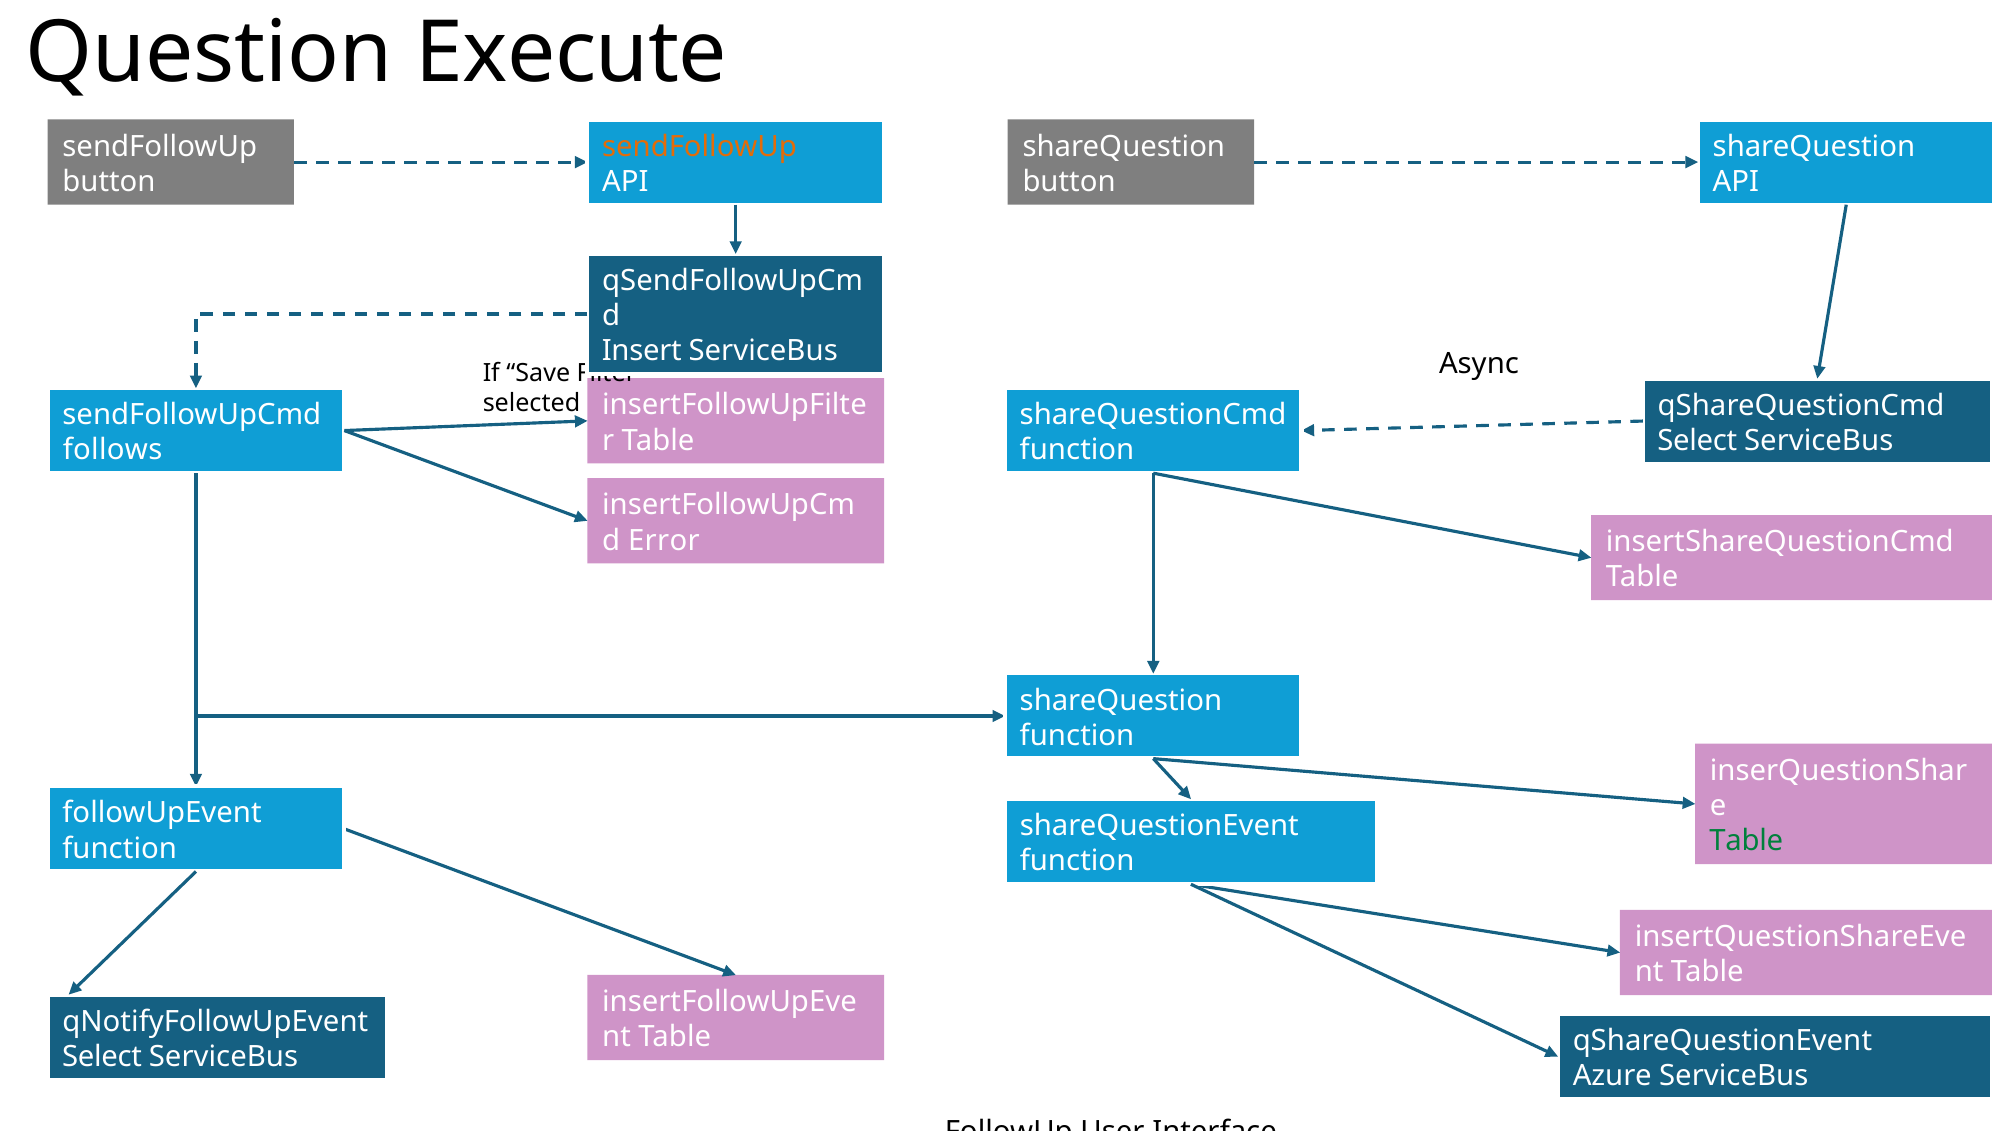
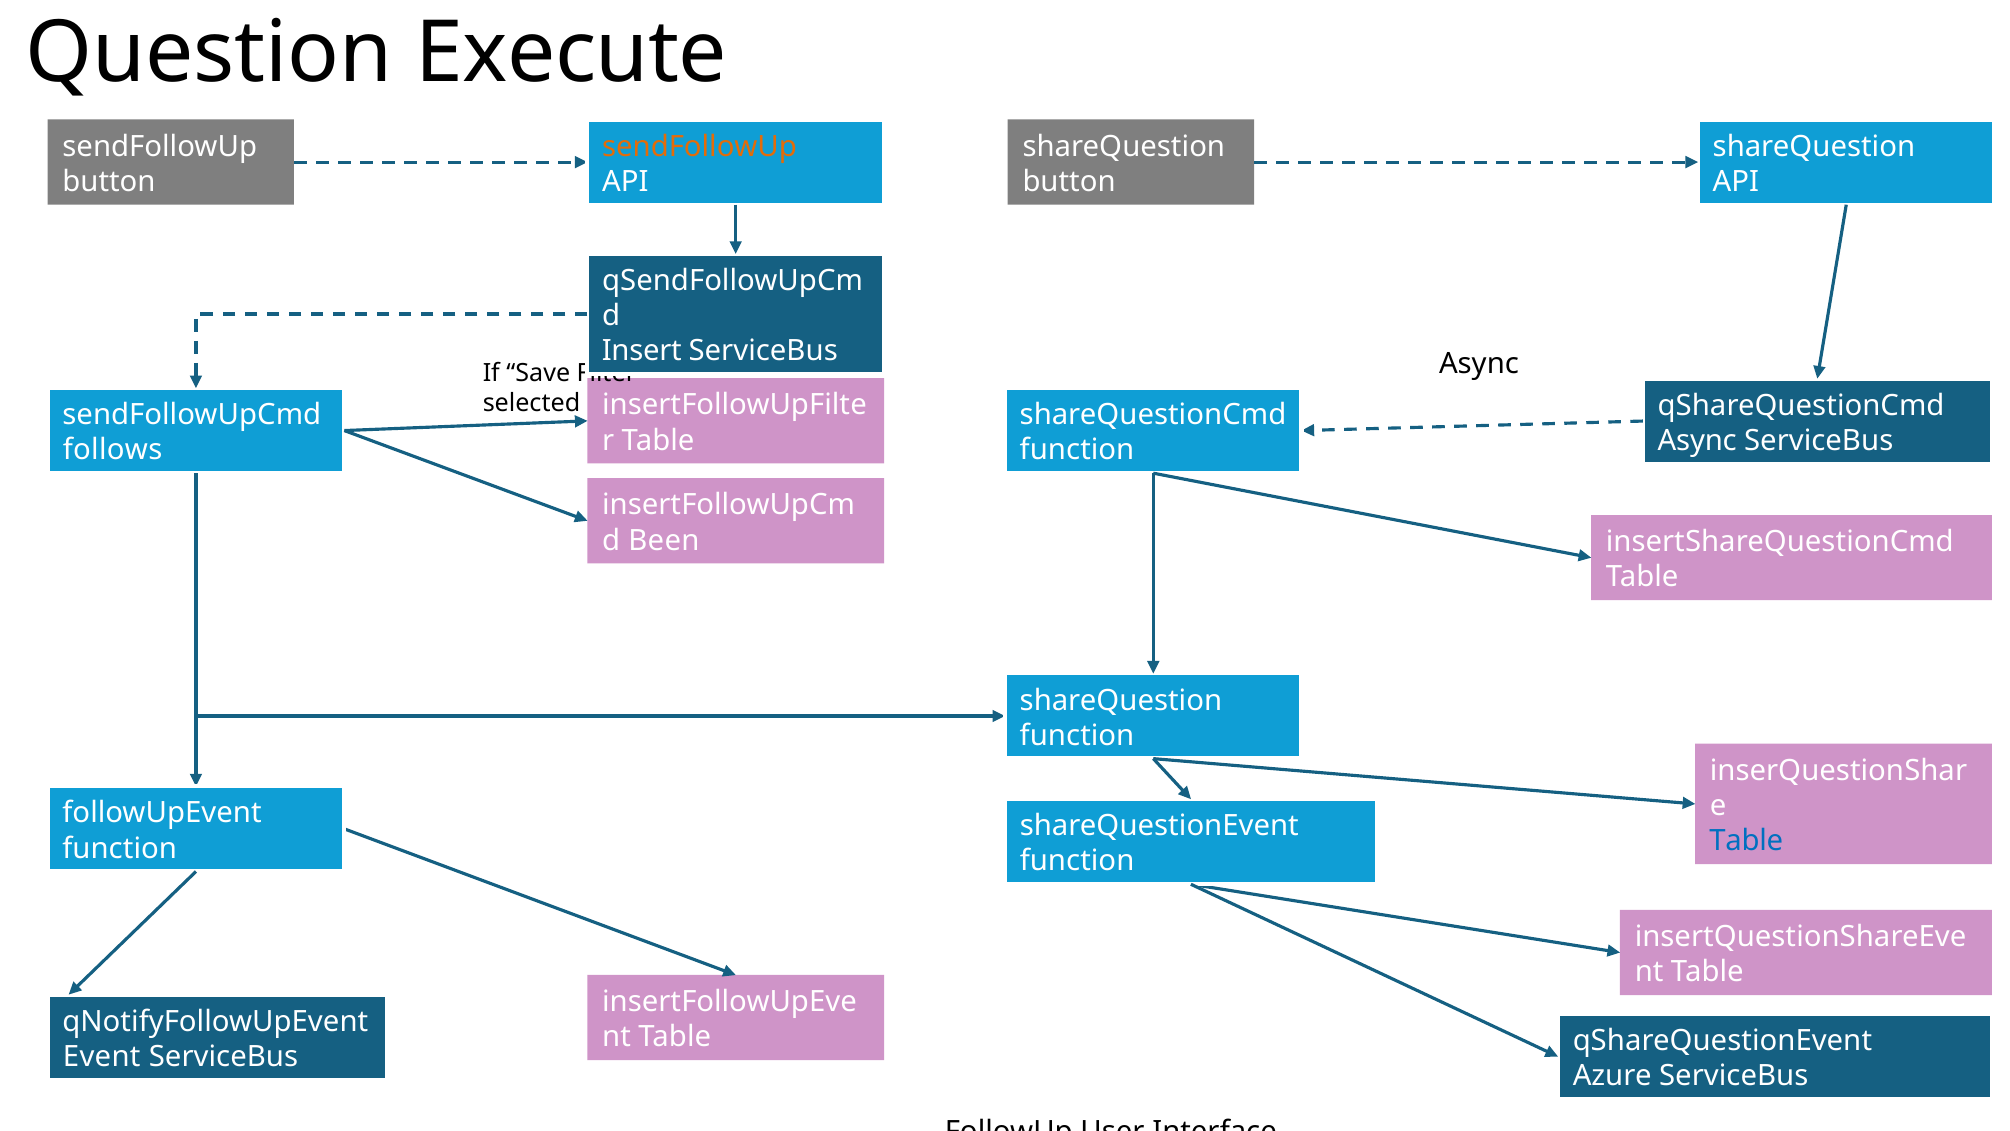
Select at (1697, 441): Select -> Async
Error: Error -> Been
Table at (1746, 841) colour: green -> blue
Select at (102, 1056): Select -> Event
